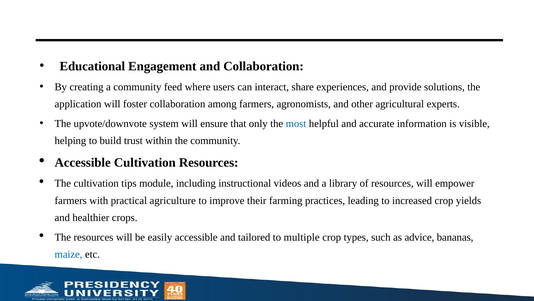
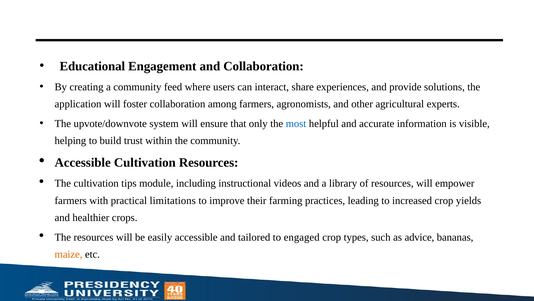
agriculture: agriculture -> limitations
multiple: multiple -> engaged
maize colour: blue -> orange
